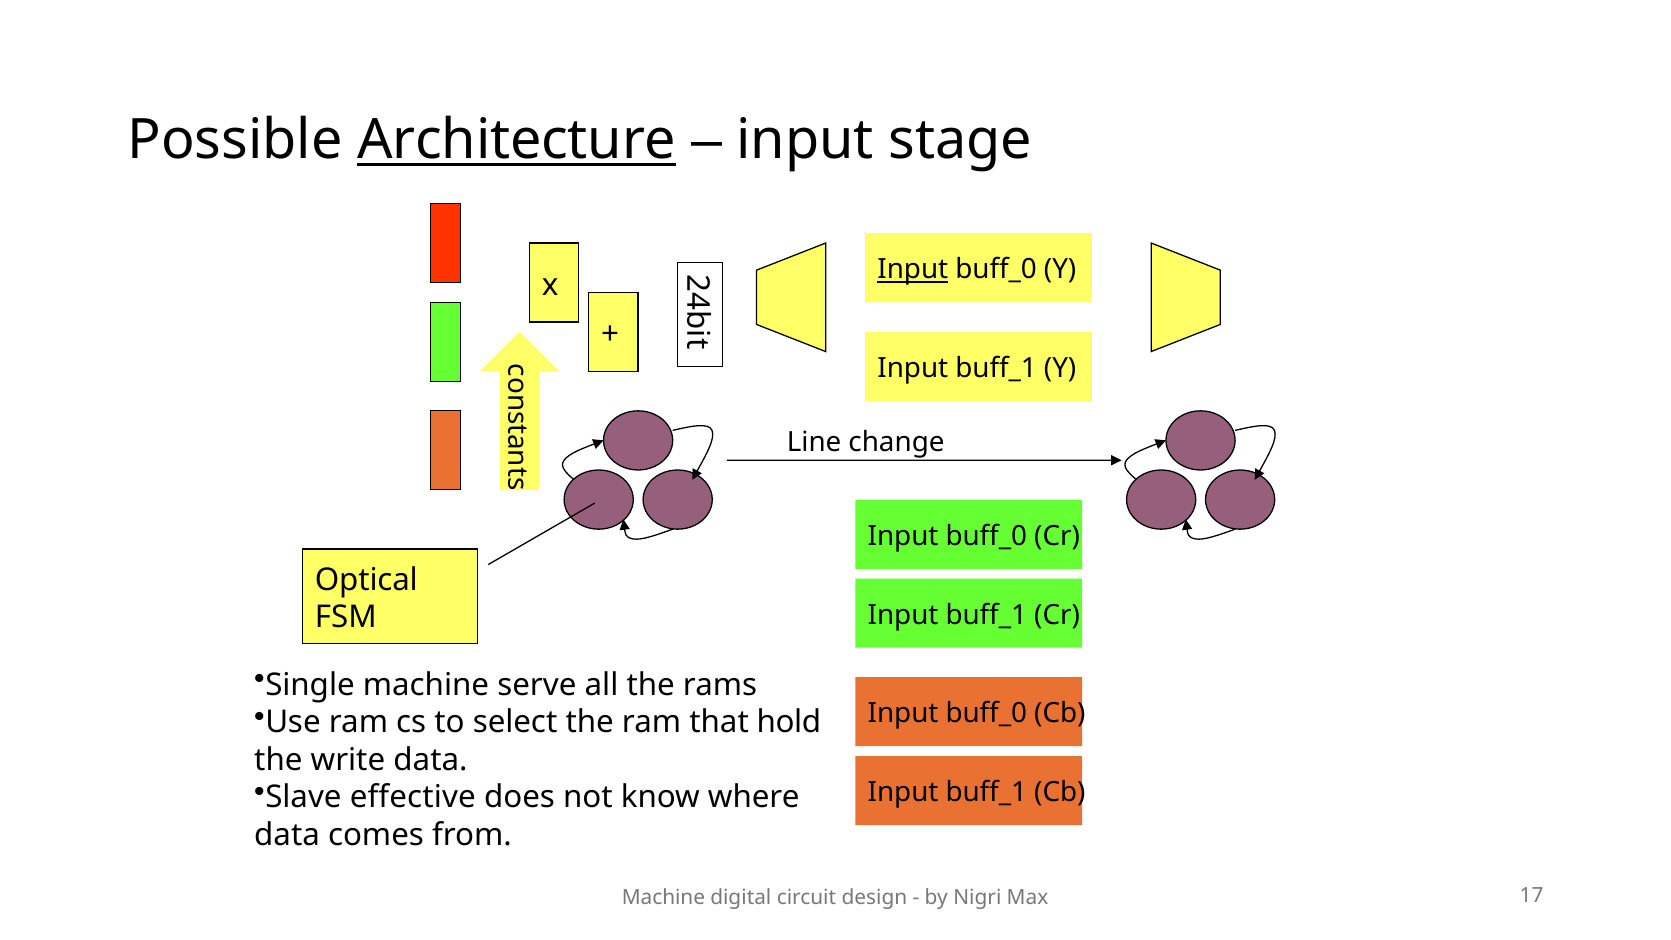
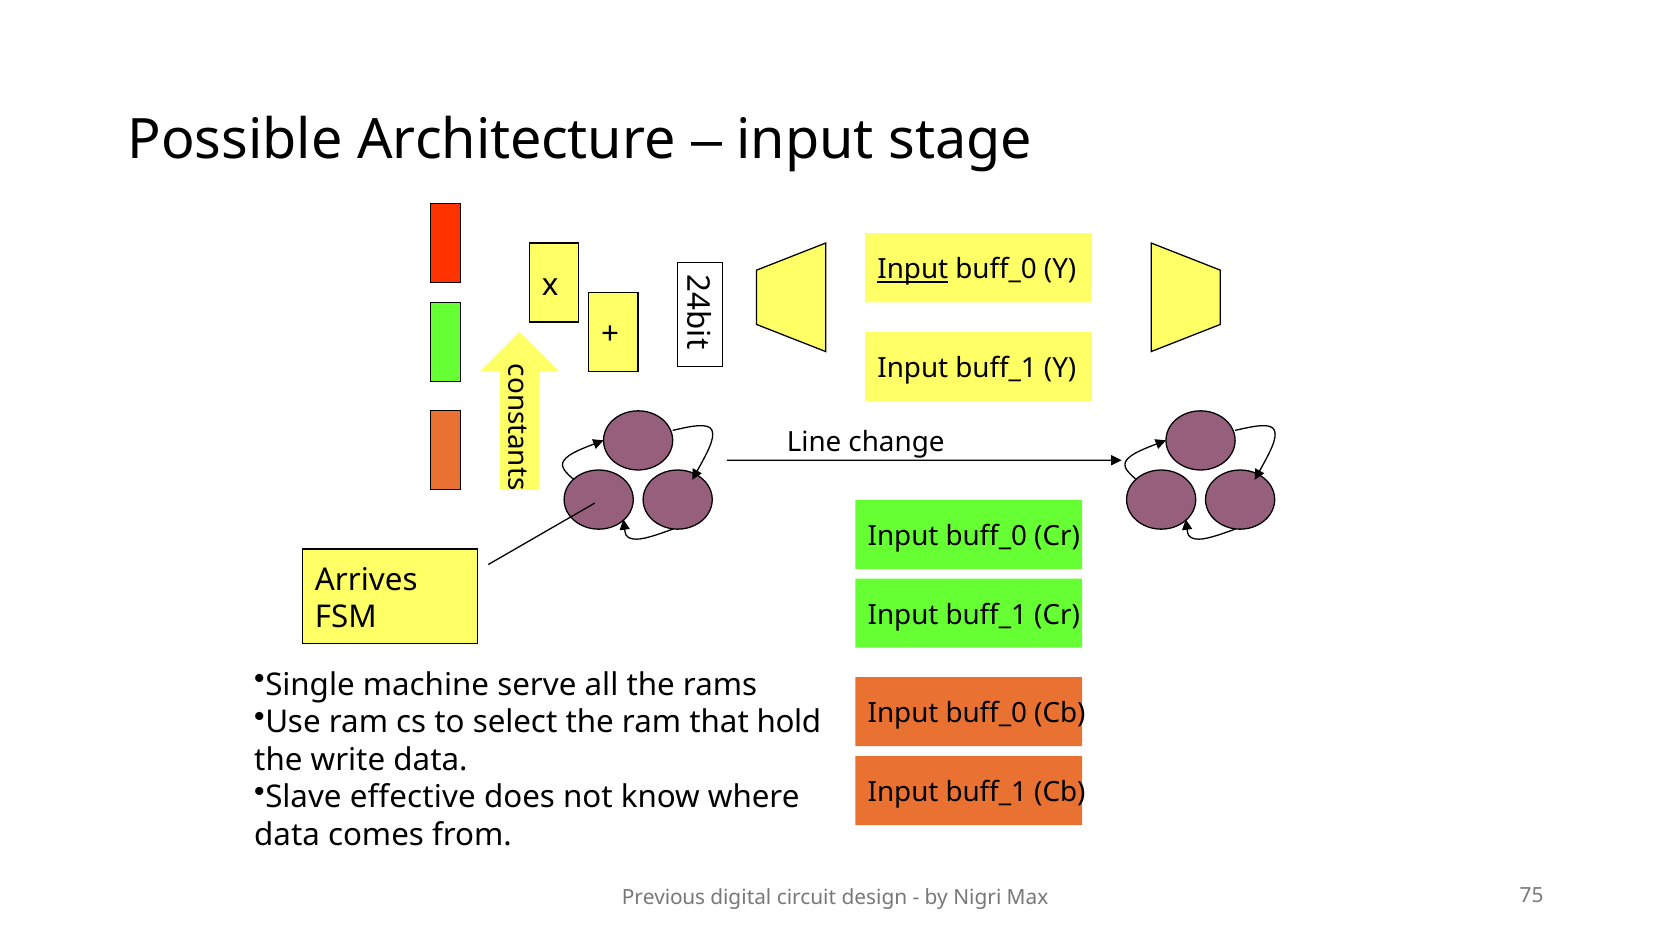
Architecture underline: present -> none
Optical: Optical -> Arrives
Machine at (663, 898): Machine -> Previous
17: 17 -> 75
